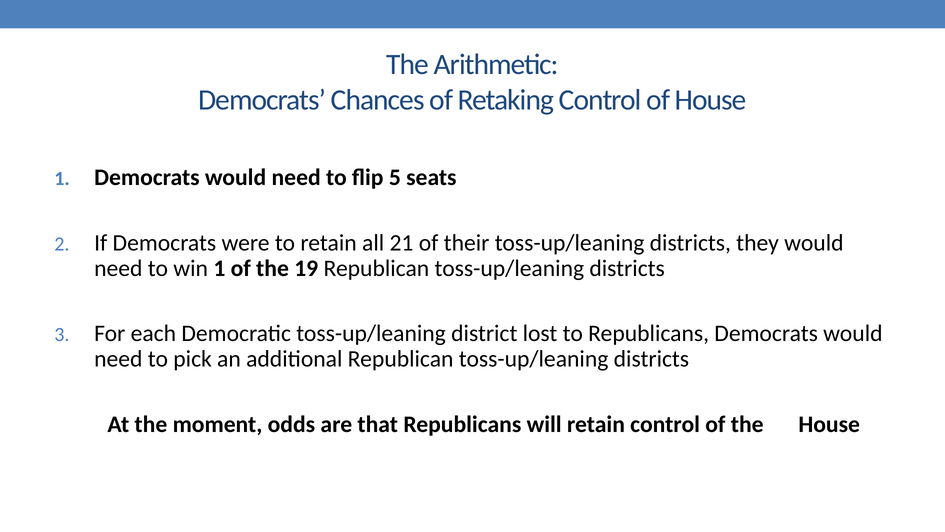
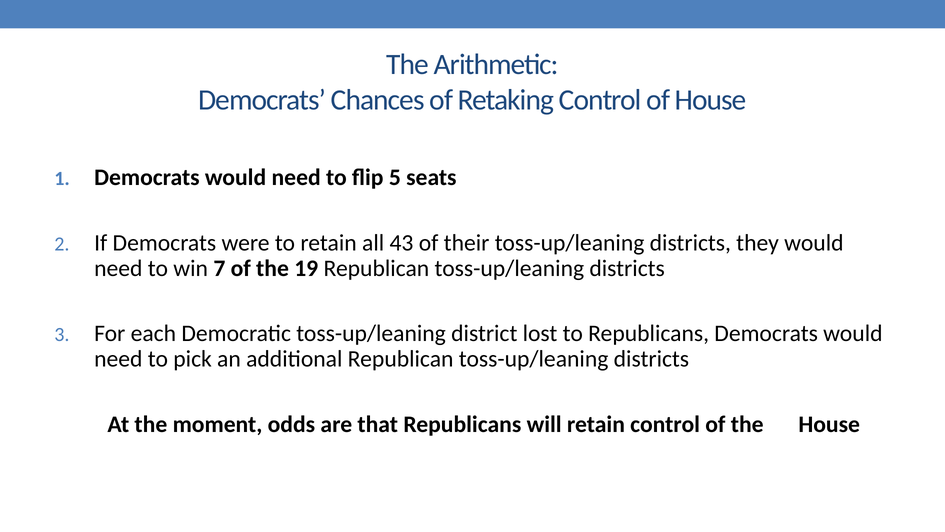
21: 21 -> 43
win 1: 1 -> 7
